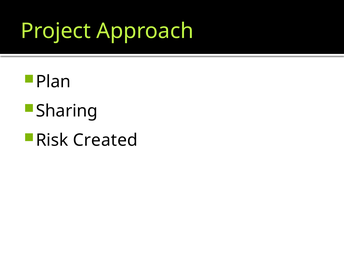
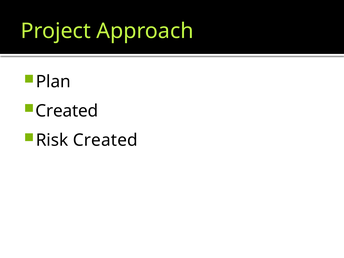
Sharing at (67, 111): Sharing -> Created
